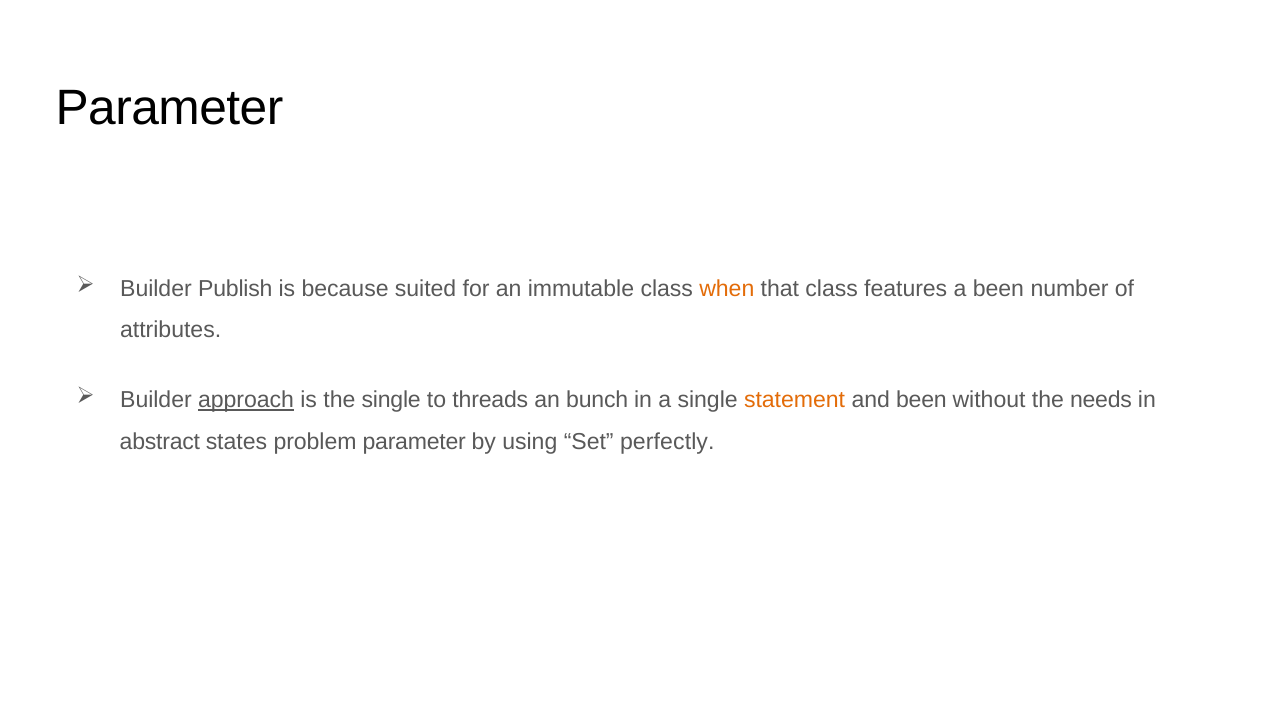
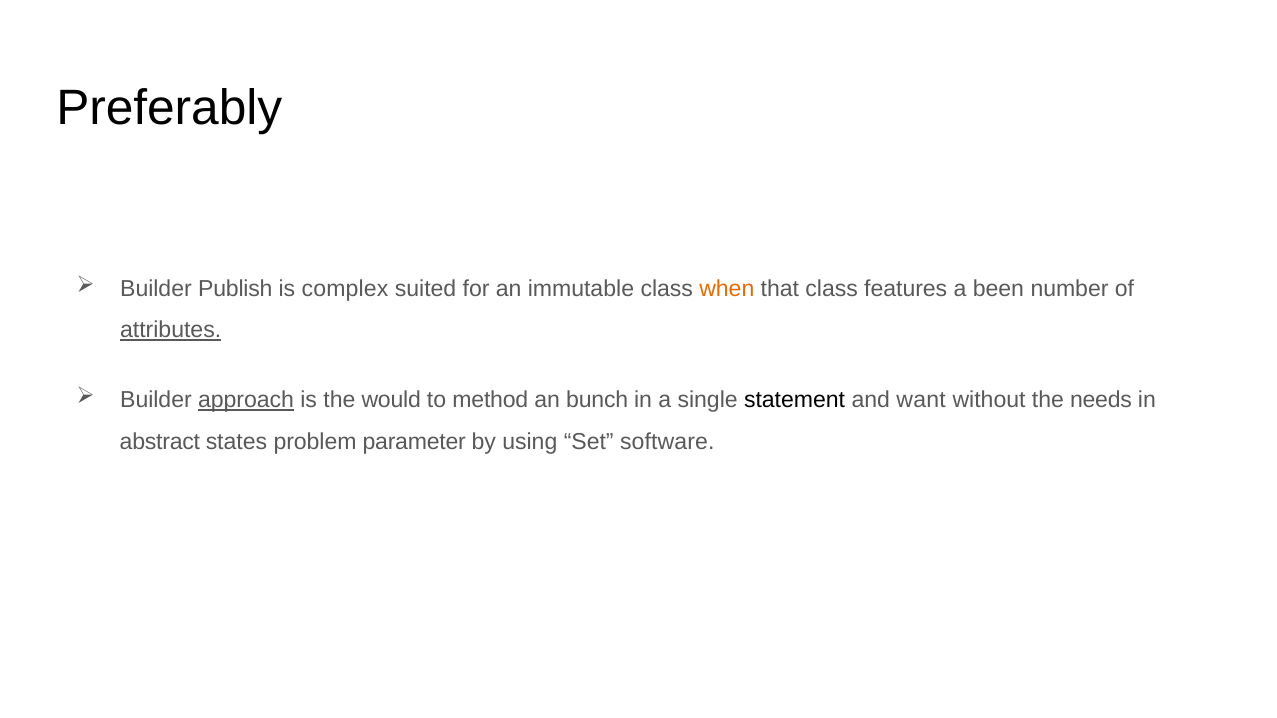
Parameter at (169, 108): Parameter -> Preferably
because: because -> complex
attributes underline: none -> present
the single: single -> would
threads: threads -> method
statement colour: orange -> black
and been: been -> want
perfectly: perfectly -> software
